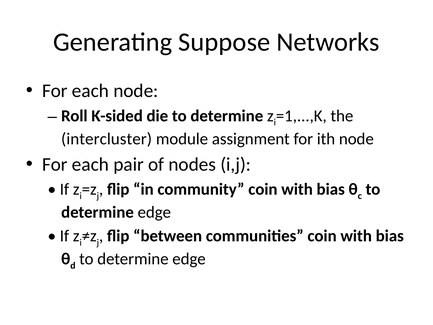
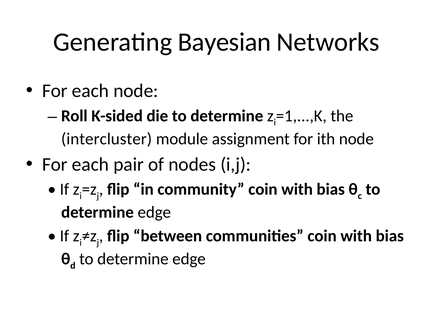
Suppose: Suppose -> Bayesian
